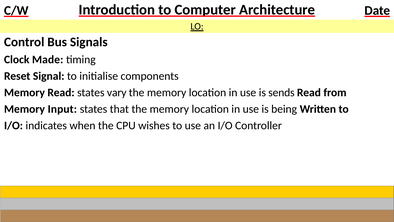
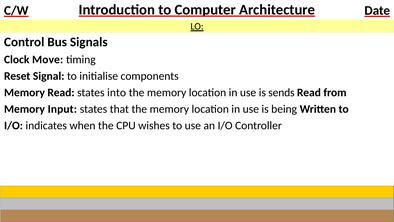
Made: Made -> Move
vary: vary -> into
